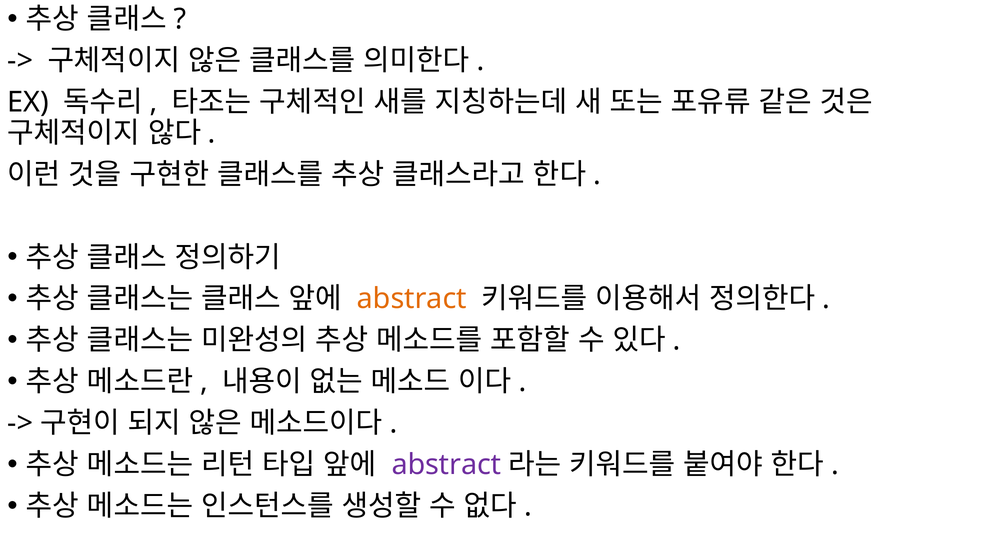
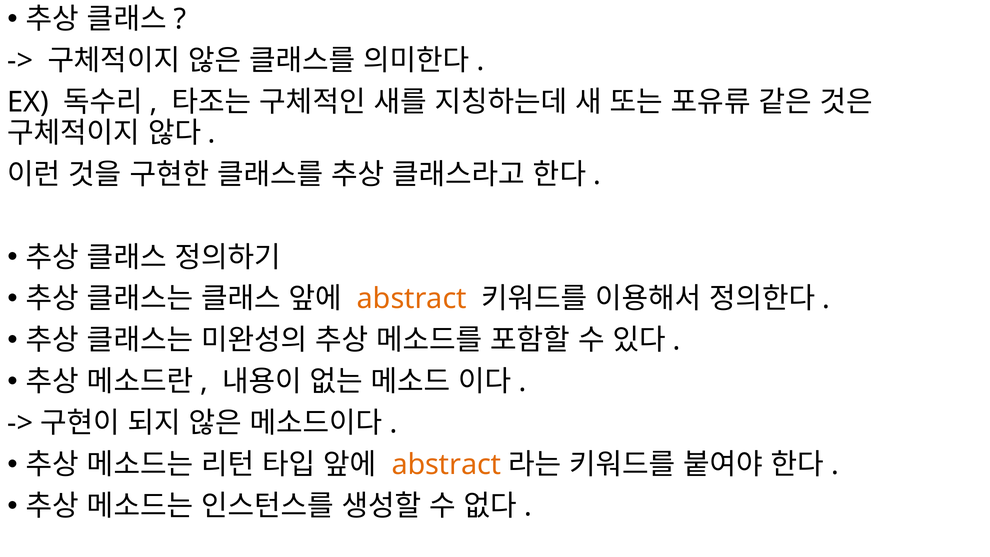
abstract at (446, 465) colour: purple -> orange
